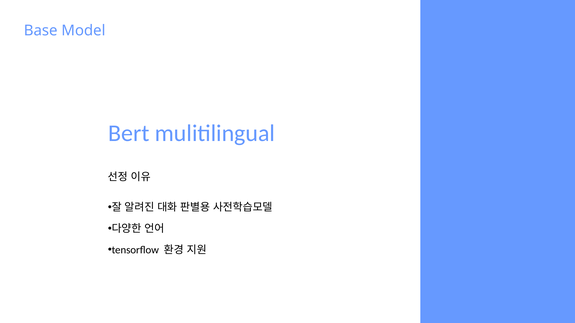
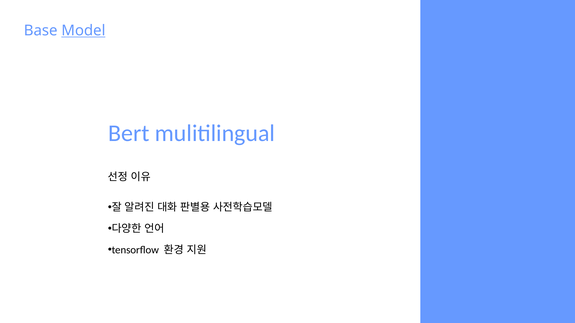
Model underline: none -> present
